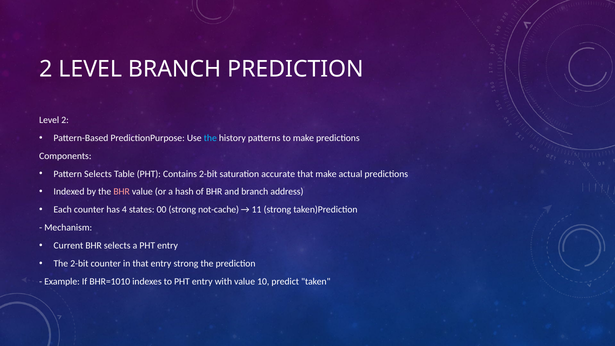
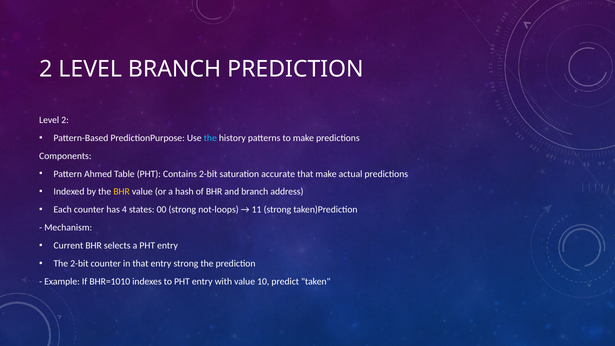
Pattern Selects: Selects -> Ahmed
BHR at (122, 192) colour: pink -> yellow
not-cache: not-cache -> not-loops
